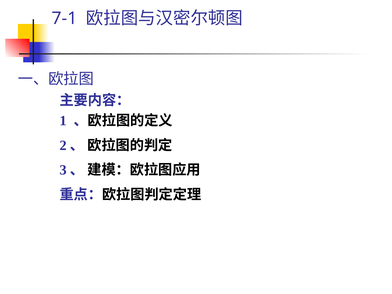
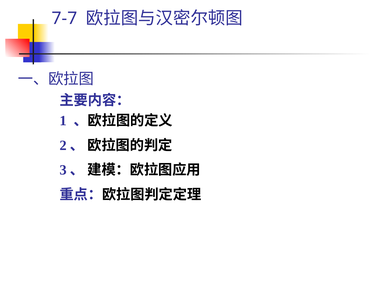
7-1: 7-1 -> 7-7
